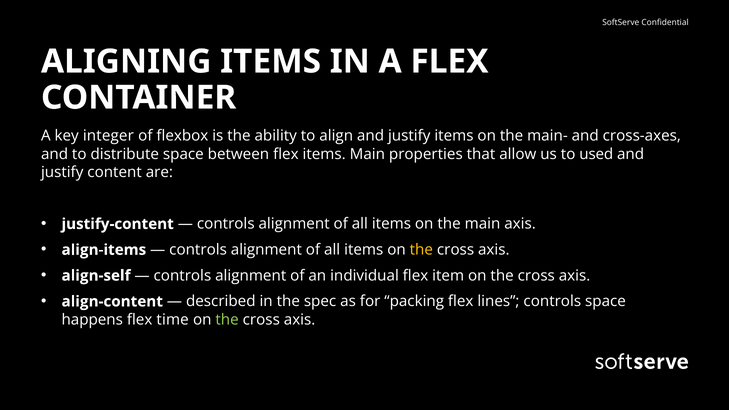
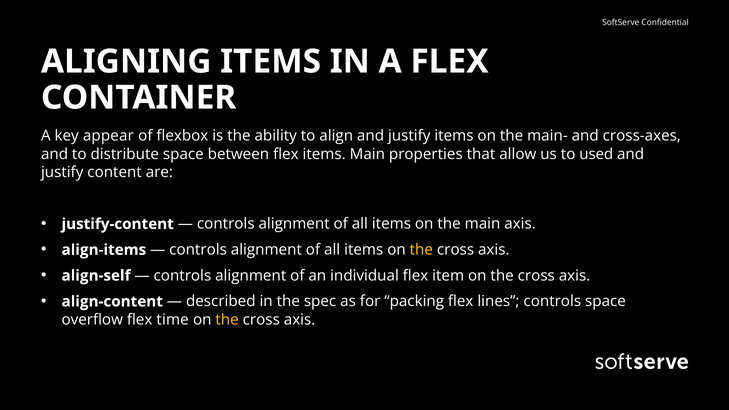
integer: integer -> appear
happens: happens -> overflow
the at (227, 320) colour: light green -> yellow
